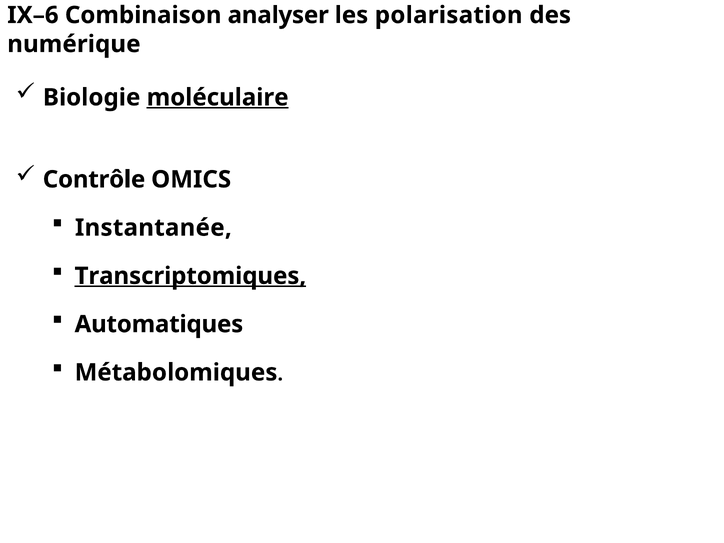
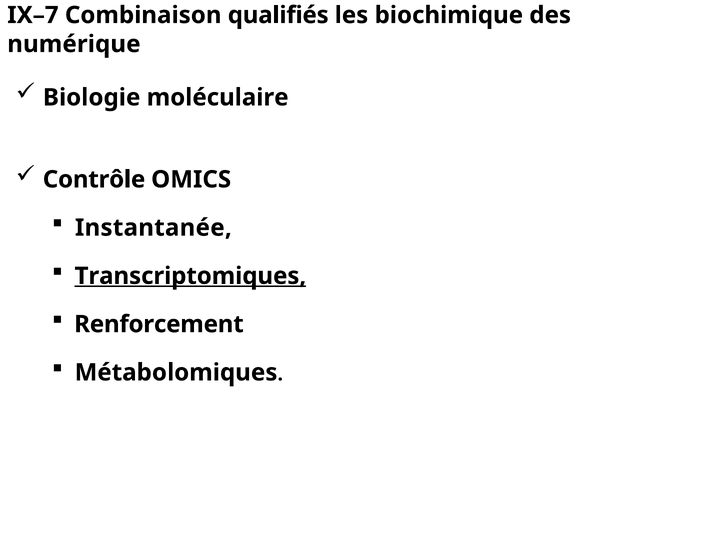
IX–6: IX–6 -> IX–7
analyser: analyser -> qualifiés
polarisation: polarisation -> biochimique
moléculaire underline: present -> none
Automatiques: Automatiques -> Renforcement
